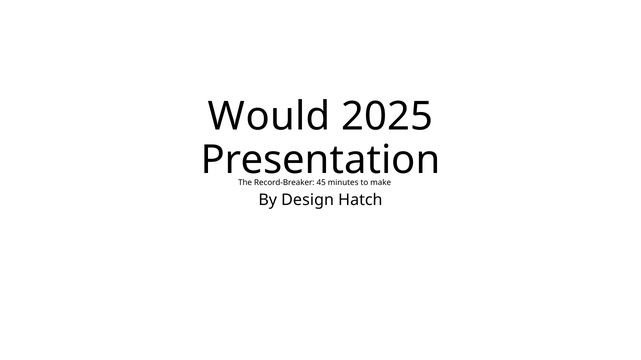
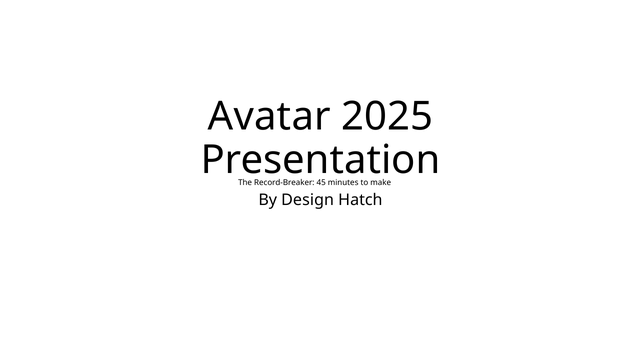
Would: Would -> Avatar
